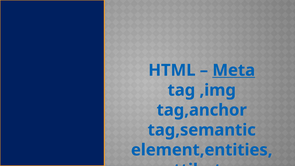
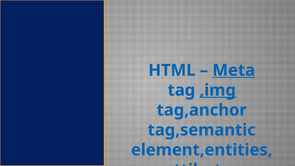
,img underline: none -> present
